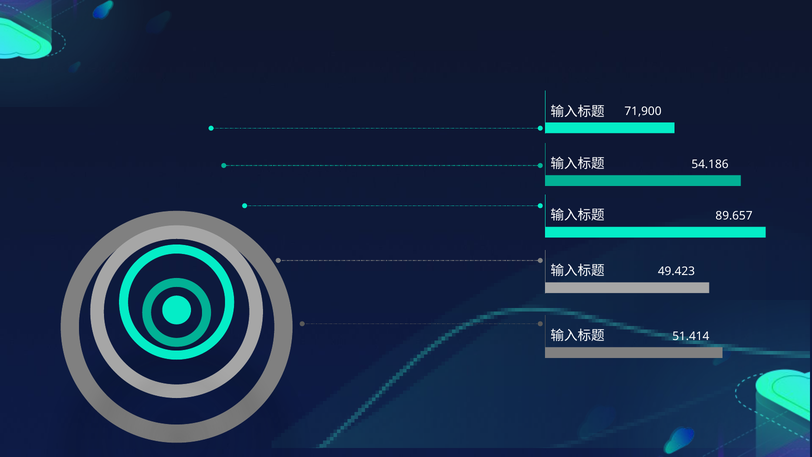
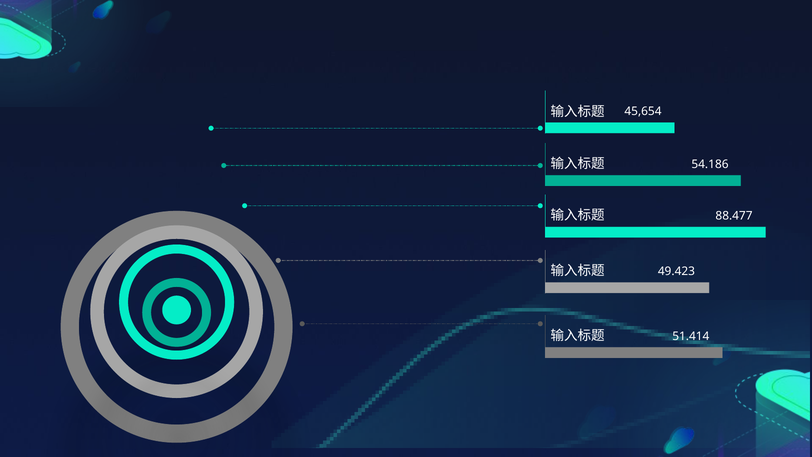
71,900: 71,900 -> 45,654
89.657: 89.657 -> 88.477
